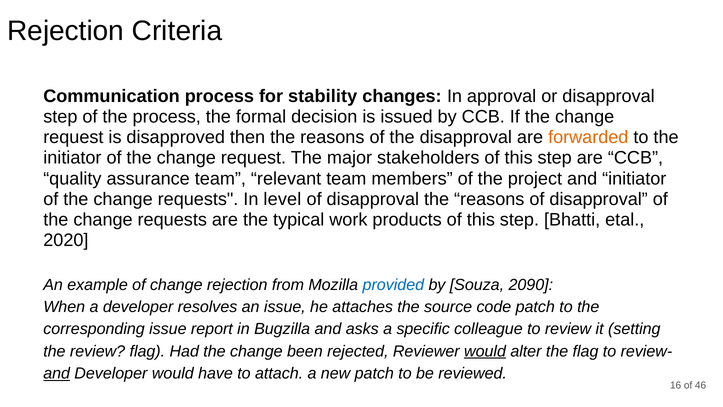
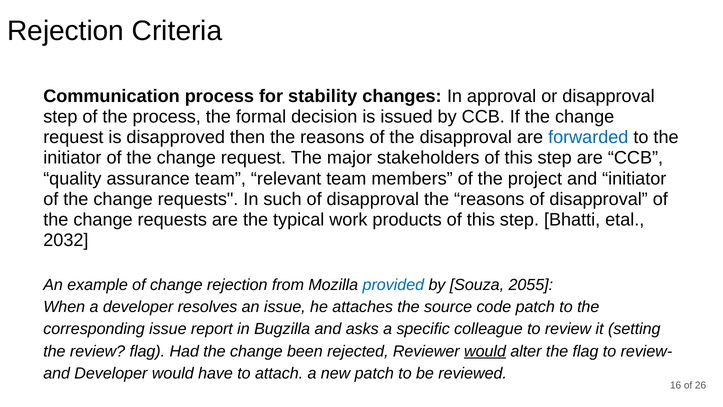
forwarded colour: orange -> blue
level: level -> such
2020: 2020 -> 2032
2090: 2090 -> 2055
and at (57, 373) underline: present -> none
46: 46 -> 26
